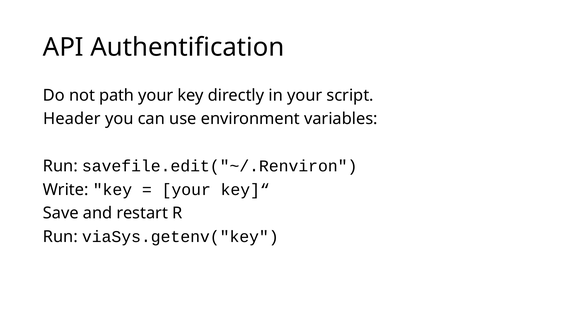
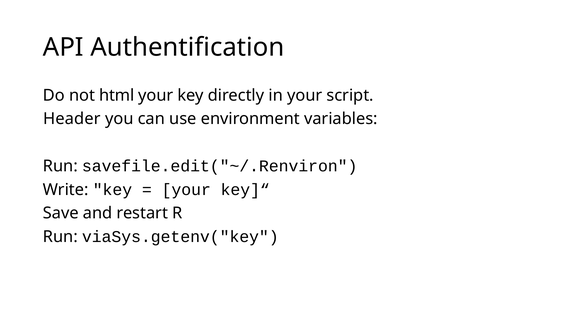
path: path -> html
